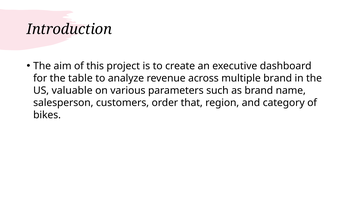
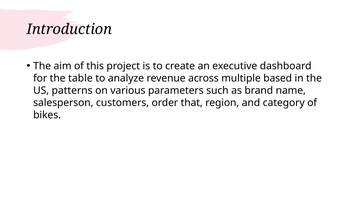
multiple brand: brand -> based
valuable: valuable -> patterns
